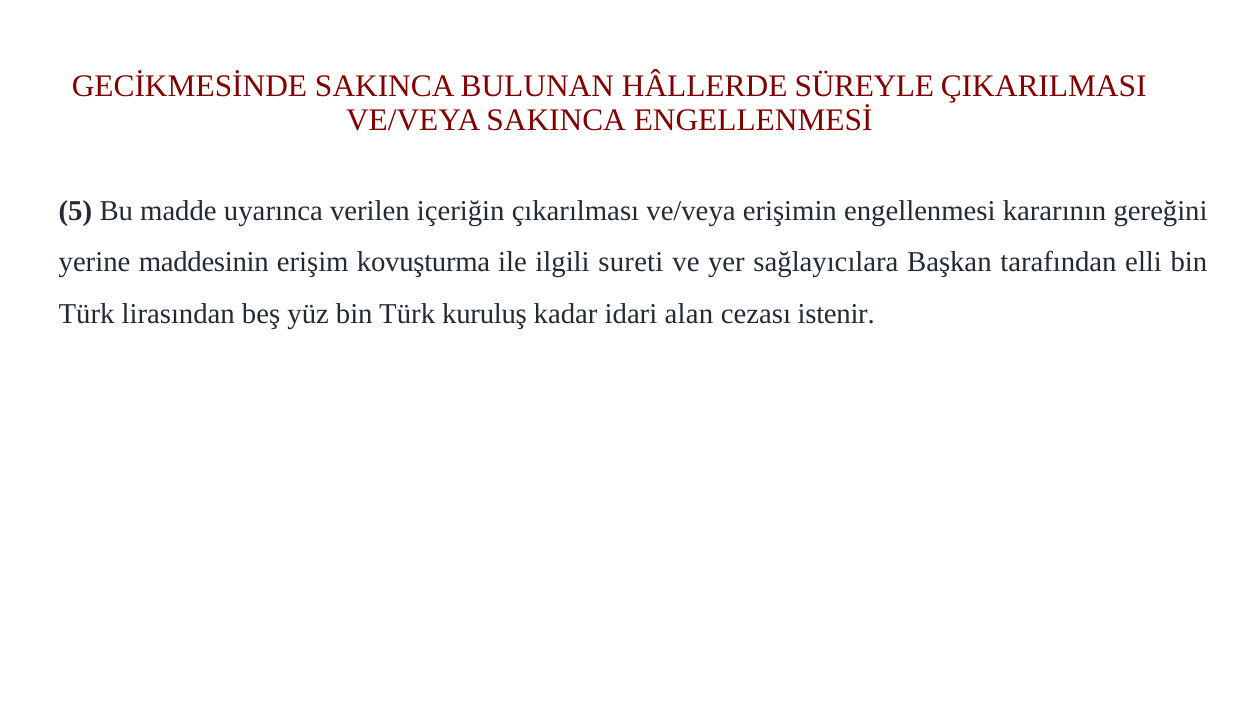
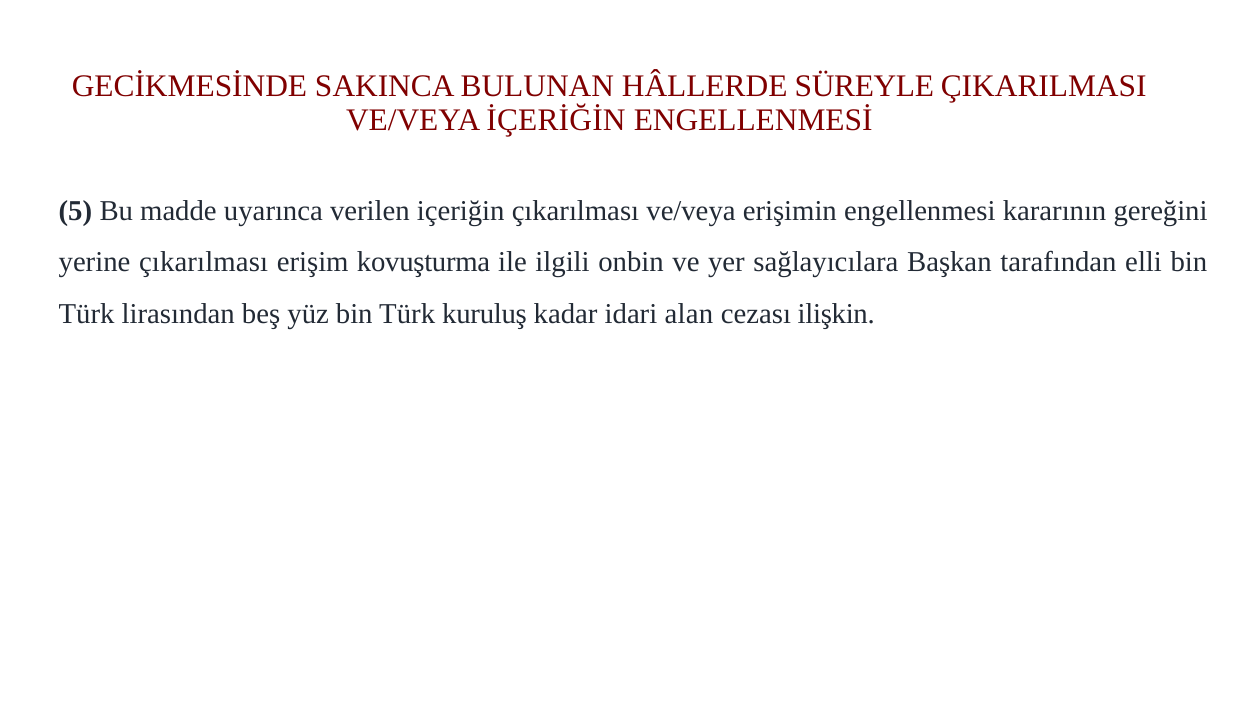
VE/VEYA SAKINCA: SAKINCA -> İÇERİĞİN
yerine maddesinin: maddesinin -> çıkarılması
sureti: sureti -> onbin
istenir: istenir -> ilişkin
